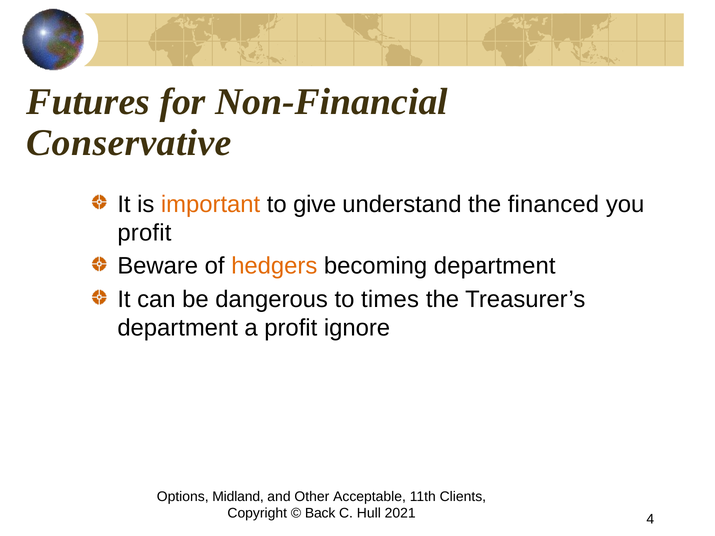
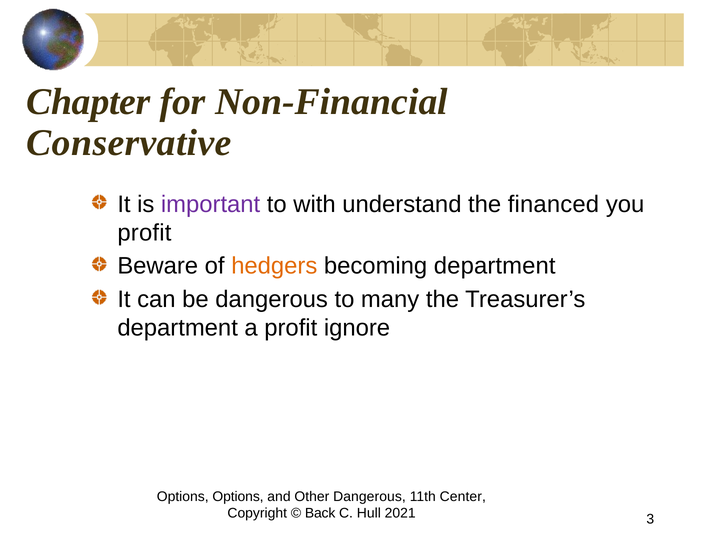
Futures: Futures -> Chapter
important colour: orange -> purple
give: give -> with
times: times -> many
Options Midland: Midland -> Options
Other Acceptable: Acceptable -> Dangerous
Clients: Clients -> Center
4: 4 -> 3
